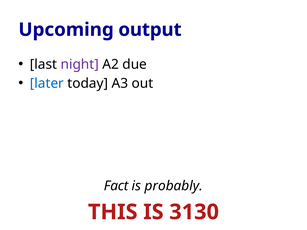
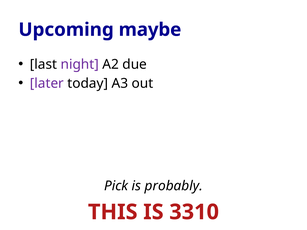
output: output -> maybe
later colour: blue -> purple
Fact: Fact -> Pick
3130: 3130 -> 3310
